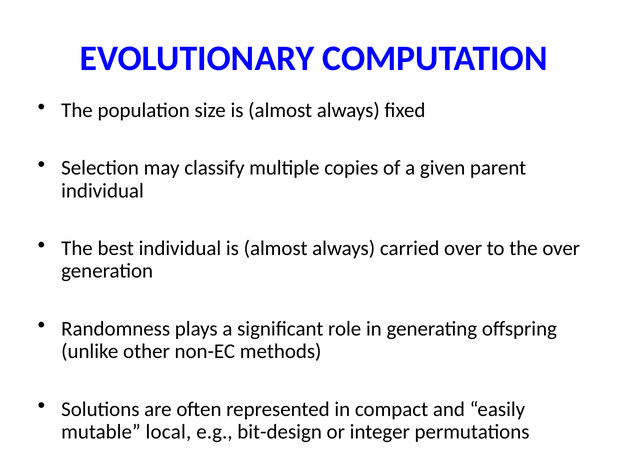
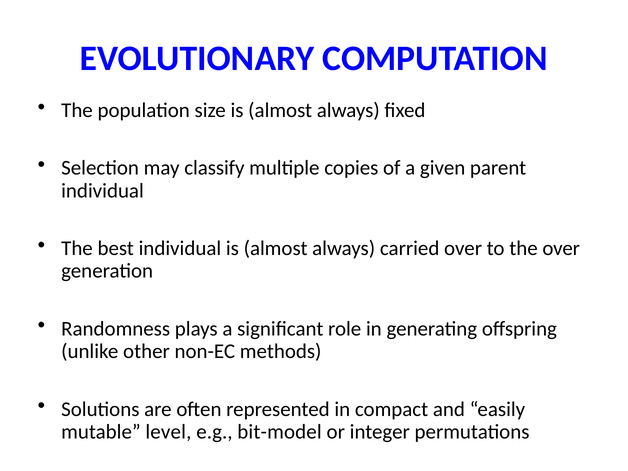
local: local -> level
bit-design: bit-design -> bit-model
